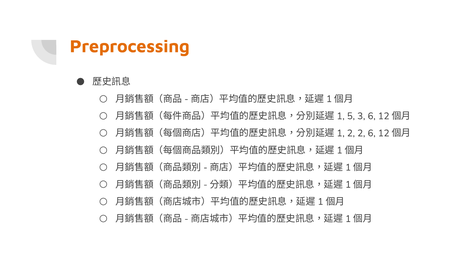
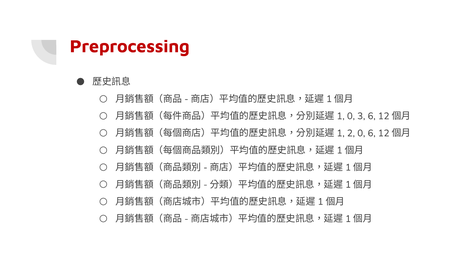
Preprocessing colour: orange -> red
5 at (351, 116): 5 -> 0
2 2: 2 -> 0
